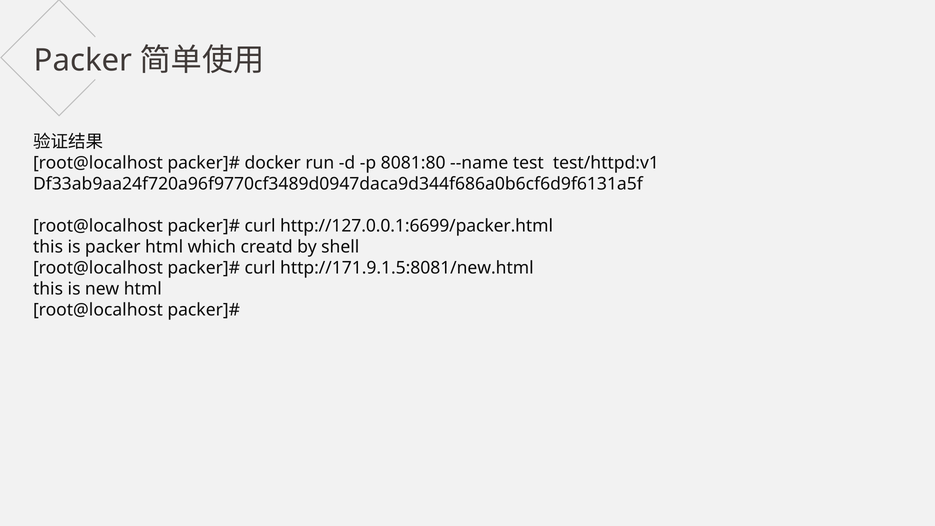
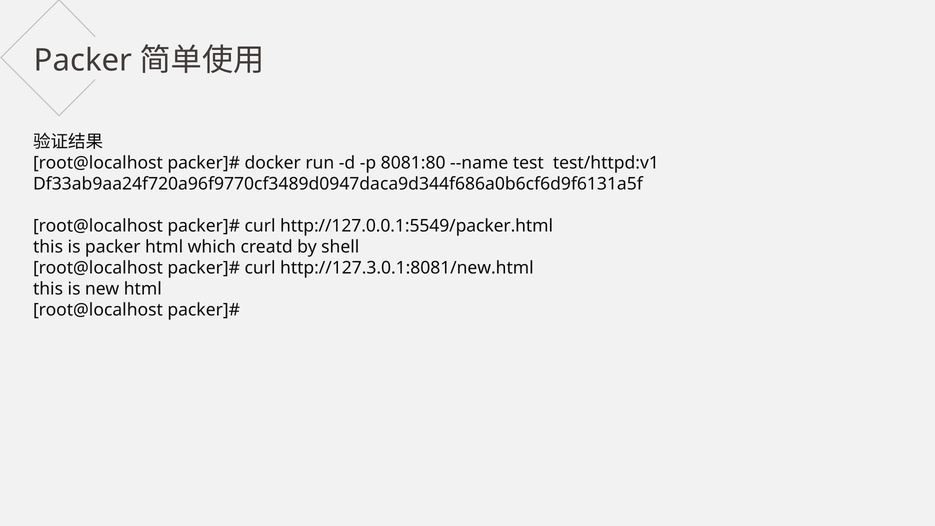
http://127.0.0.1:6699/packer.html: http://127.0.0.1:6699/packer.html -> http://127.0.0.1:5549/packer.html
http://171.9.1.5:8081/new.html: http://171.9.1.5:8081/new.html -> http://127.3.0.1:8081/new.html
